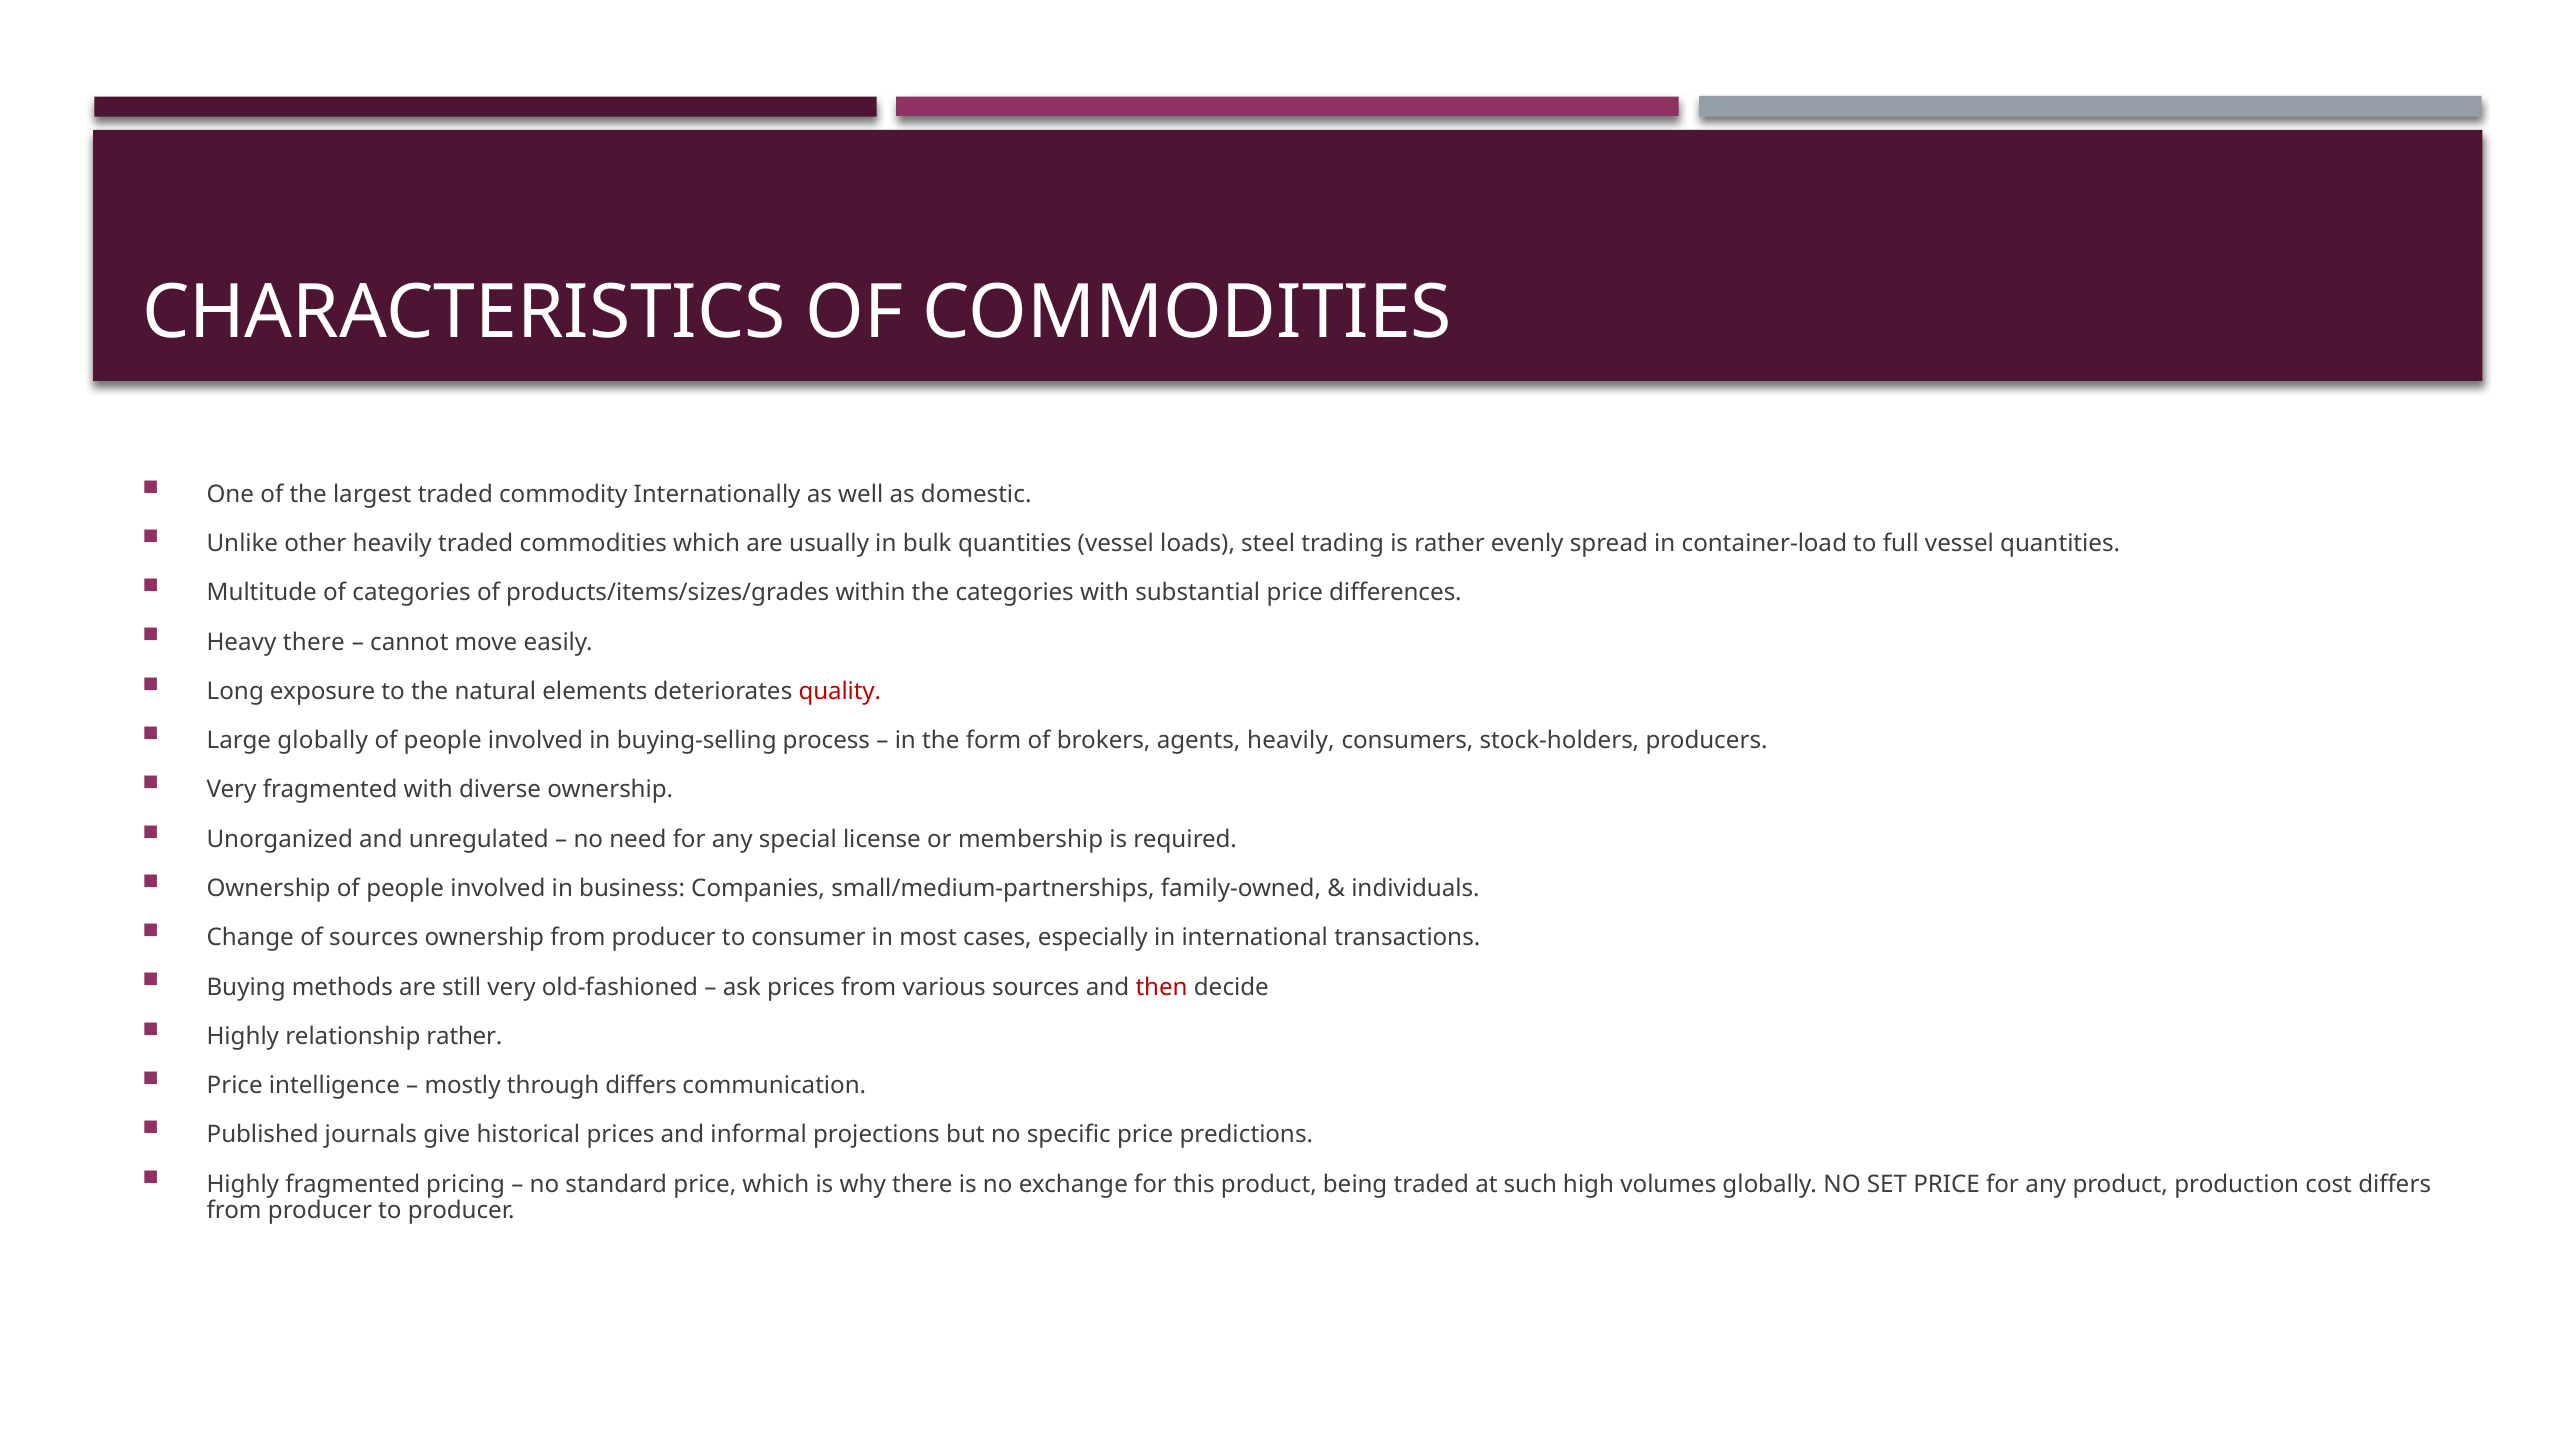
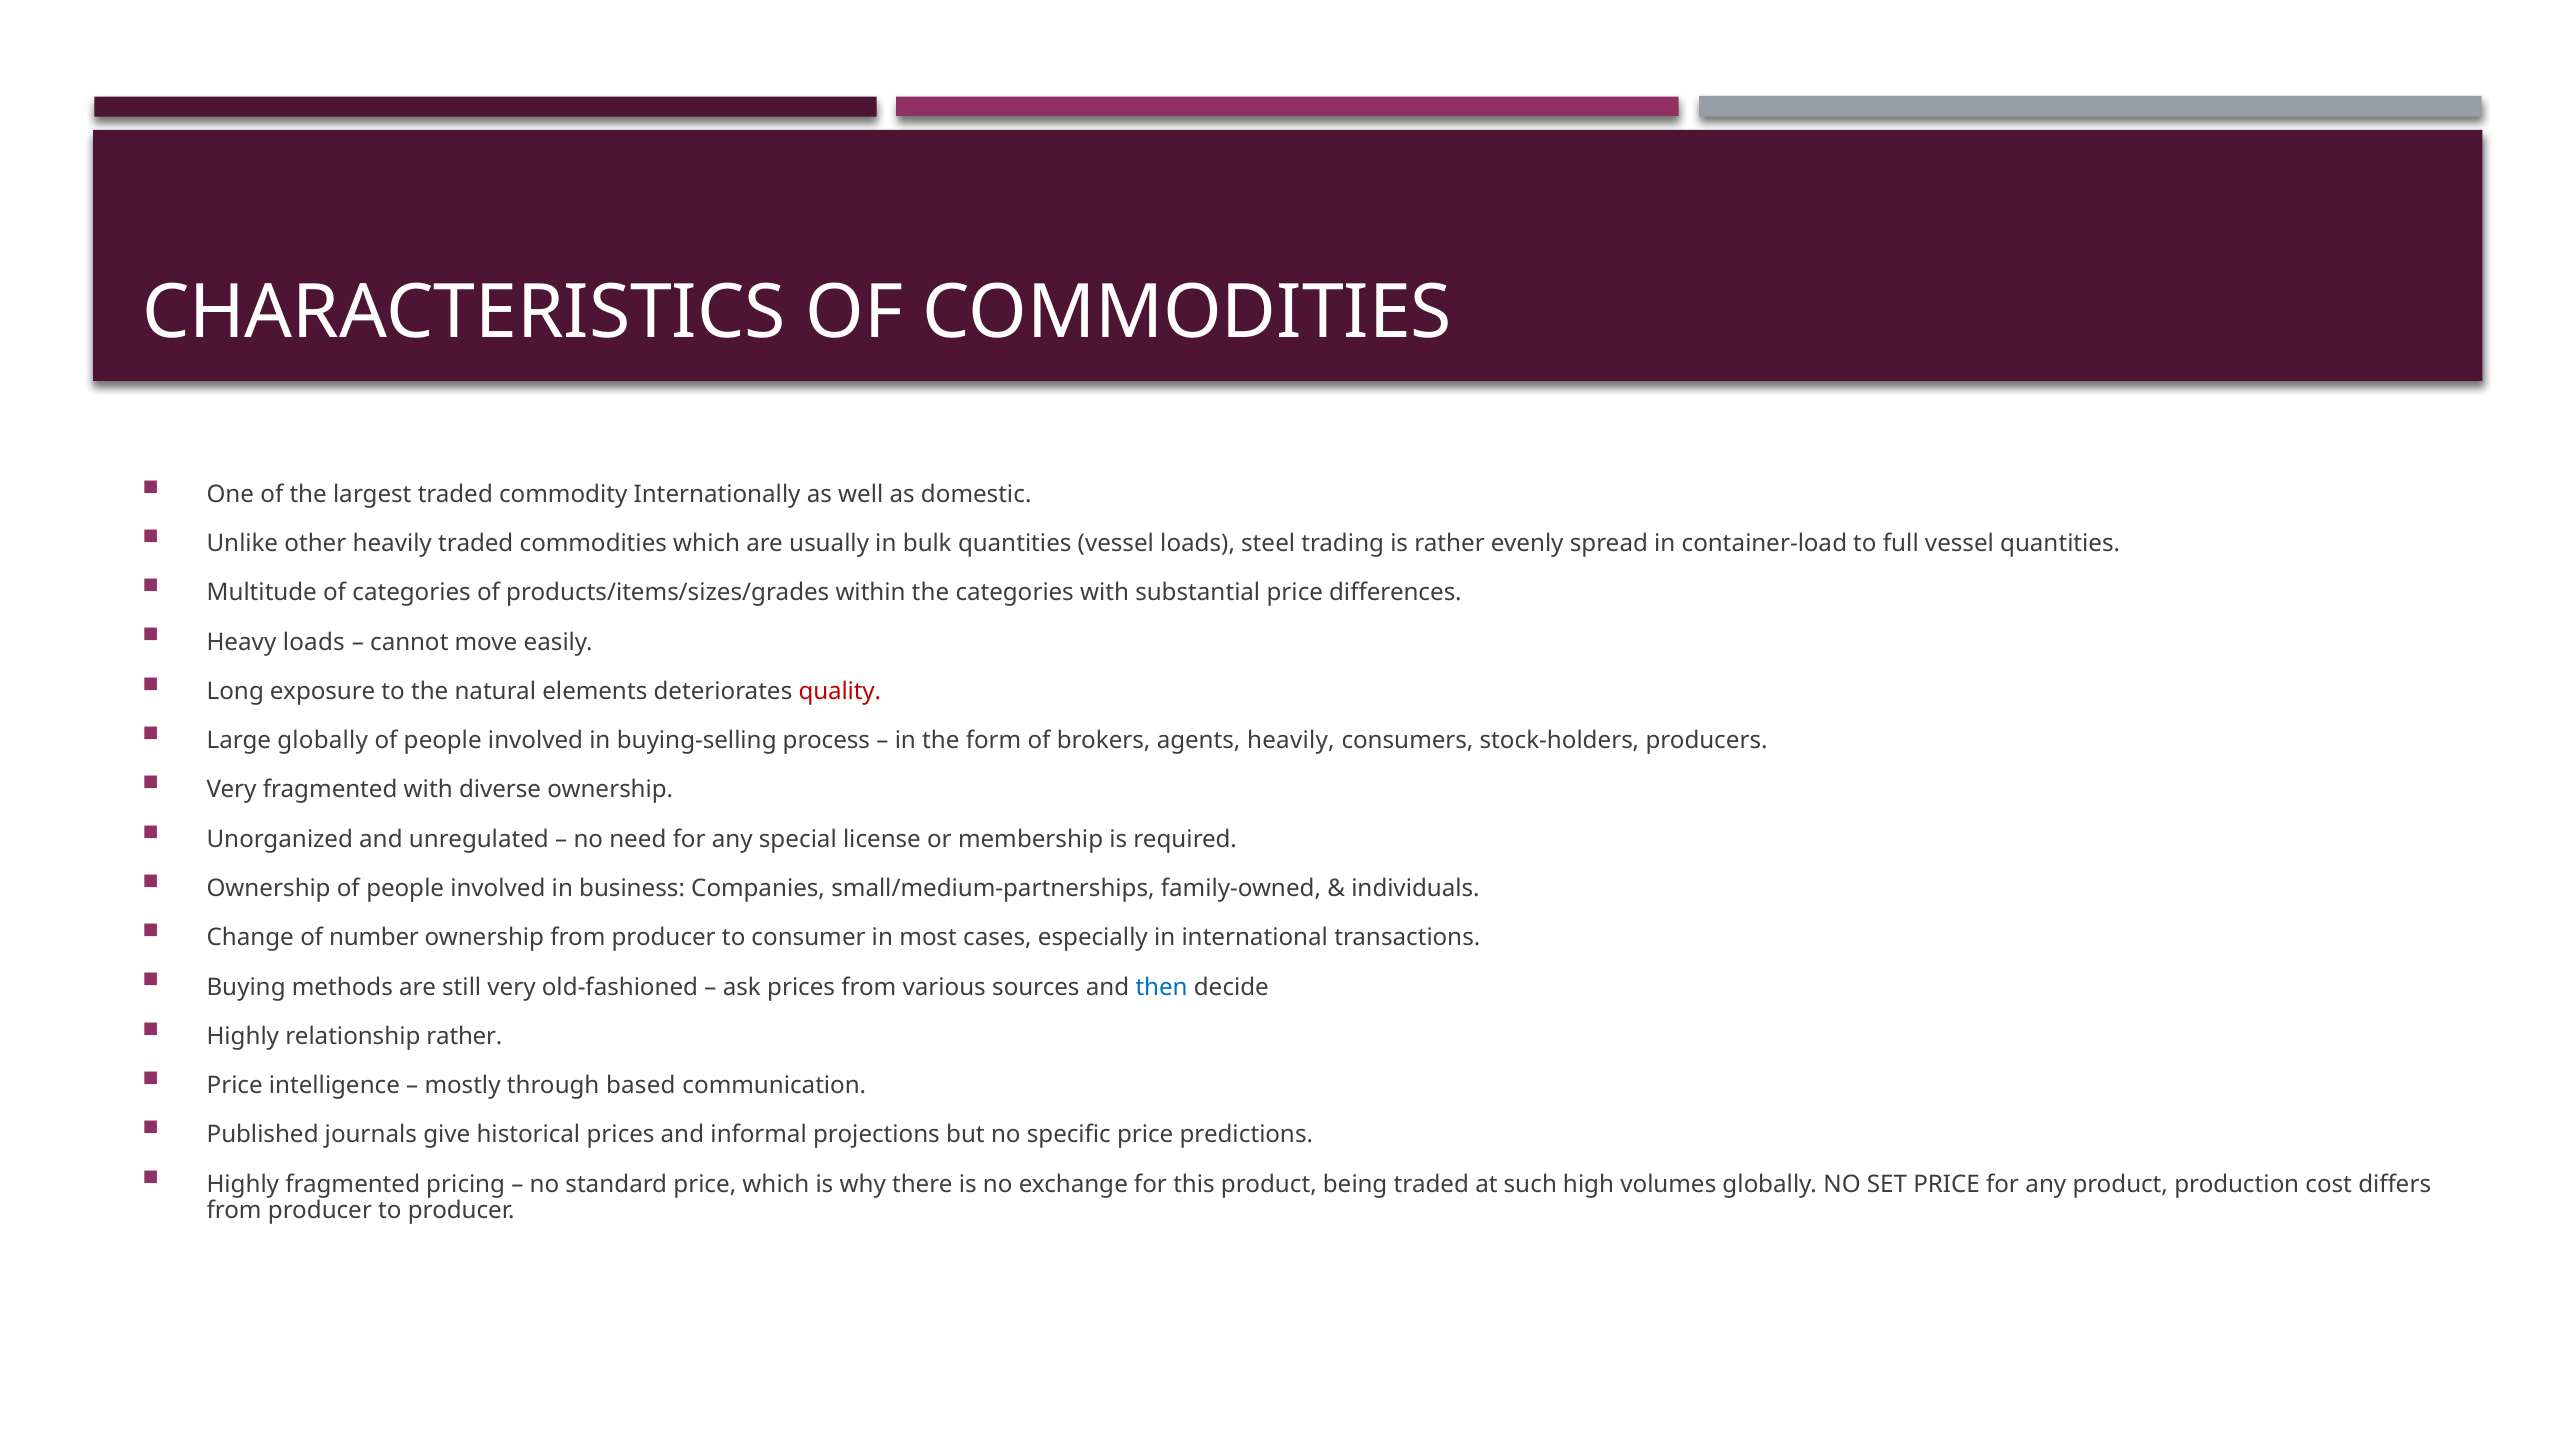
Heavy there: there -> loads
of sources: sources -> number
then colour: red -> blue
through differs: differs -> based
